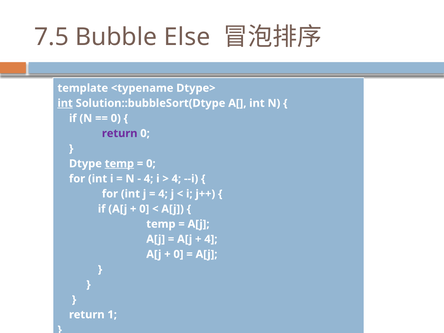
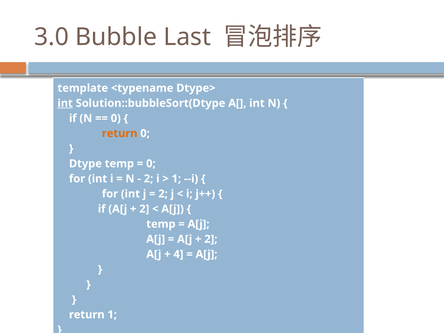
7.5: 7.5 -> 3.0
Else: Else -> Last
return at (120, 133) colour: purple -> orange
temp at (119, 164) underline: present -> none
4 at (149, 179): 4 -> 2
4 at (176, 179): 4 -> 1
4 at (163, 194): 4 -> 2
0 at (144, 209): 0 -> 2
4 at (211, 239): 4 -> 2
0 at (178, 254): 0 -> 4
